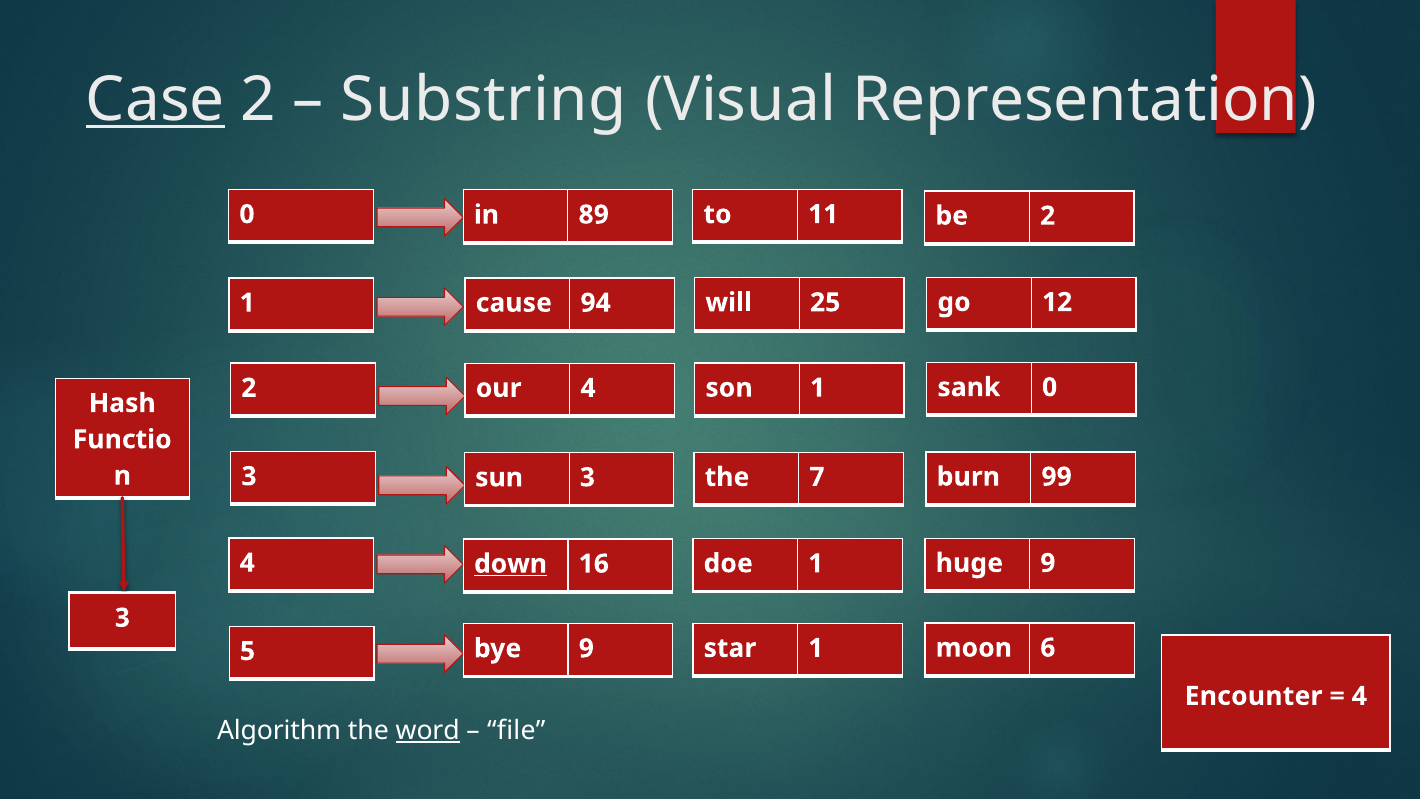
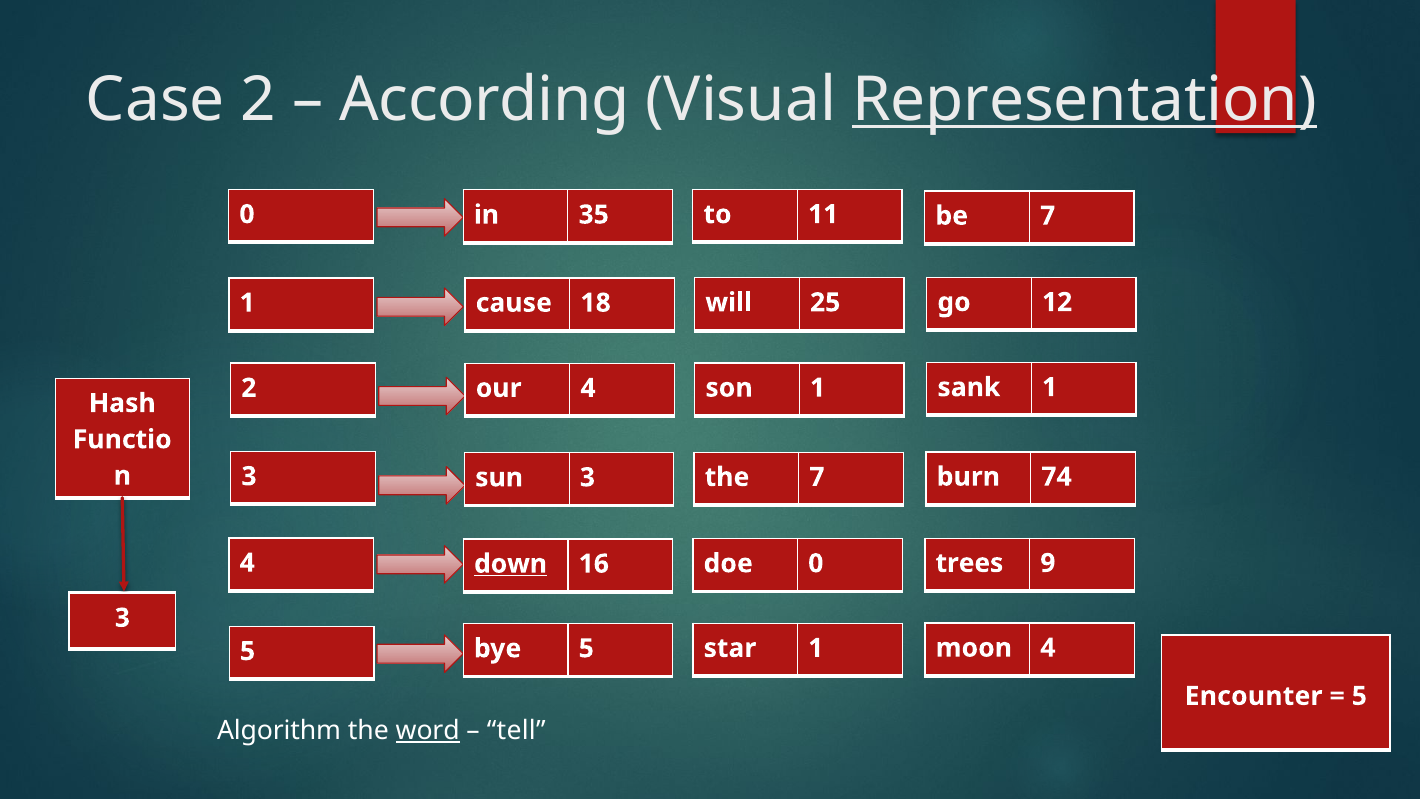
Case underline: present -> none
Substring: Substring -> According
Representation underline: none -> present
89: 89 -> 35
be 2: 2 -> 7
94: 94 -> 18
sank 0: 0 -> 1
99: 99 -> 74
doe 1: 1 -> 0
huge: huge -> trees
bye 9: 9 -> 5
moon 6: 6 -> 4
4 at (1359, 696): 4 -> 5
file: file -> tell
